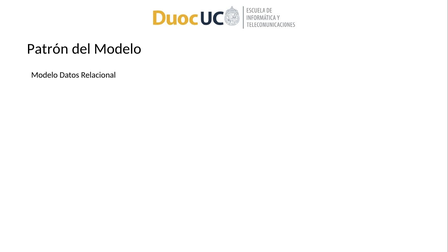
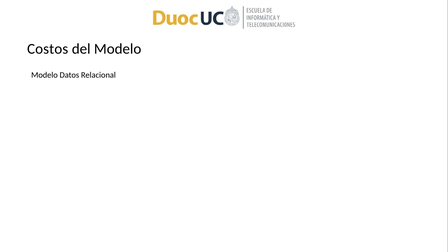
Patrón: Patrón -> Costos
